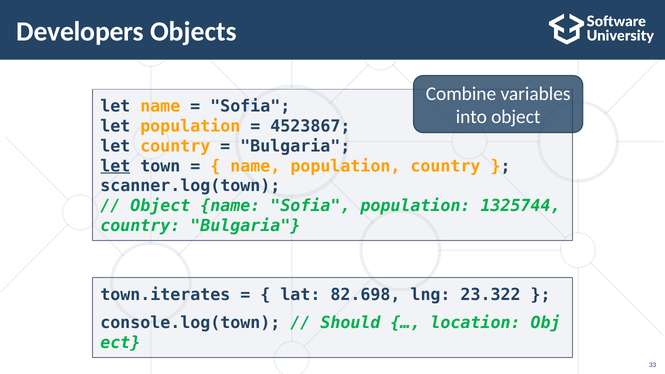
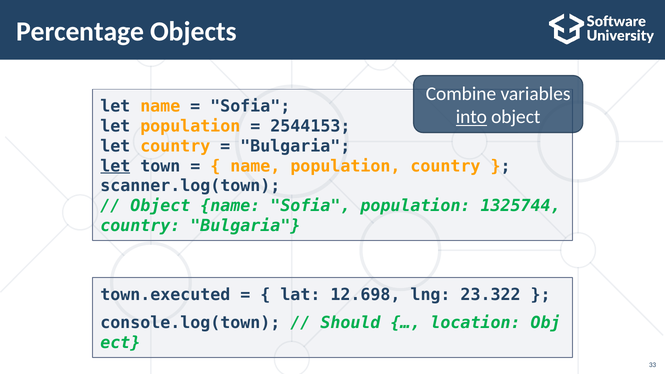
Developers: Developers -> Percentage
into underline: none -> present
4523867: 4523867 -> 2544153
town.iterates: town.iterates -> town.executed
82.698: 82.698 -> 12.698
